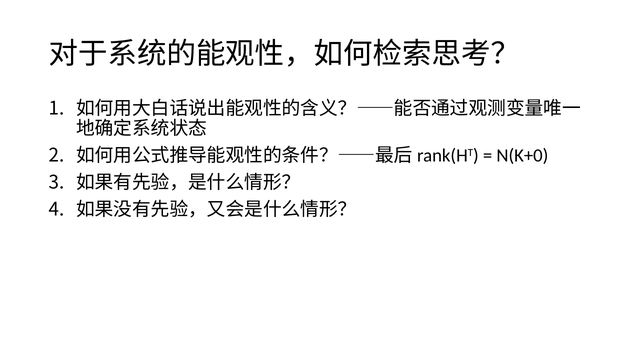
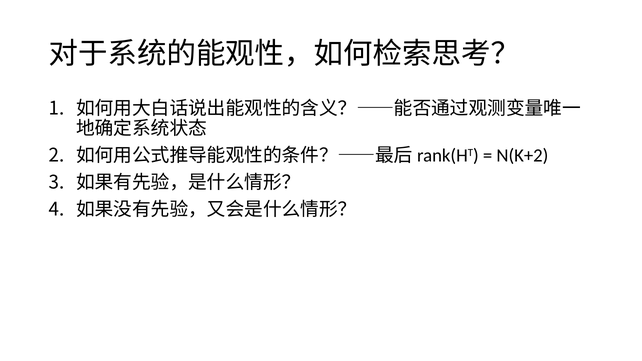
N(K+0: N(K+0 -> N(K+2
